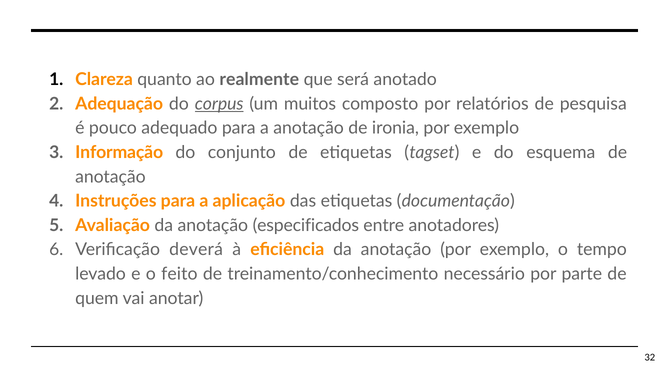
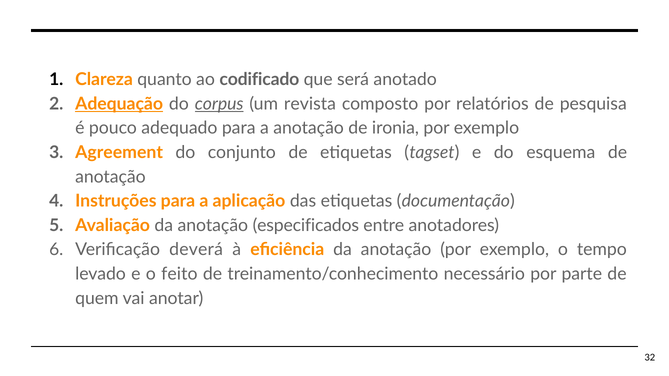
realmente: realmente -> codificado
Adequação underline: none -> present
muitos: muitos -> revista
Informação: Informação -> Agreement
